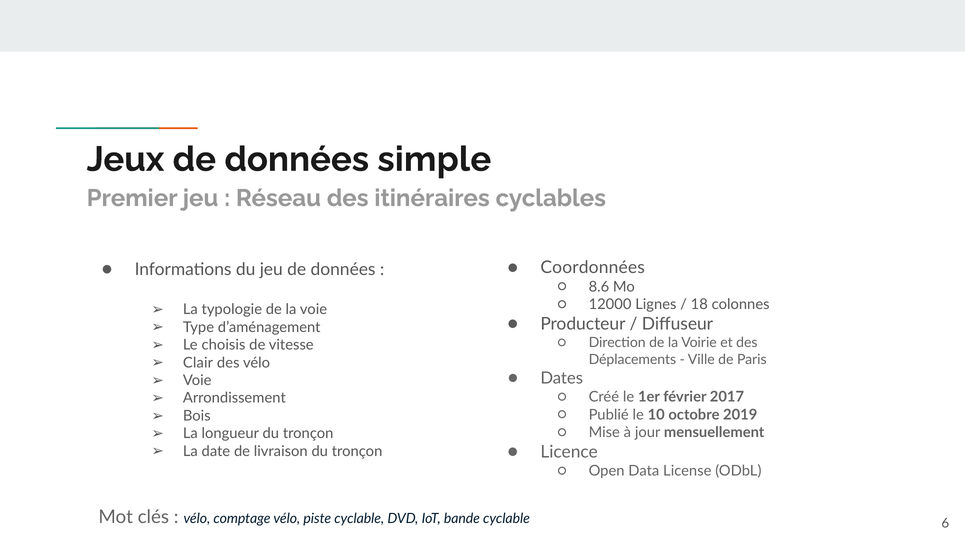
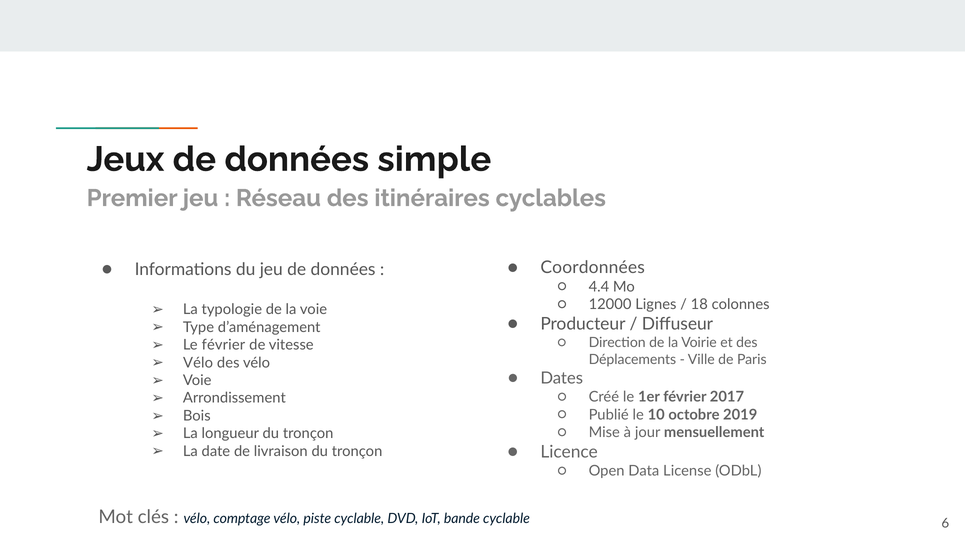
8.6: 8.6 -> 4.4
Le choisis: choisis -> février
Clair at (198, 363): Clair -> Vélo
